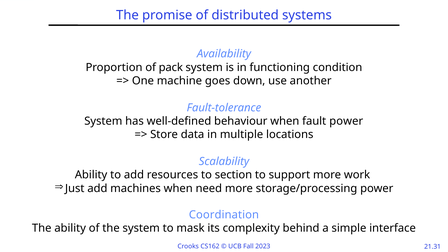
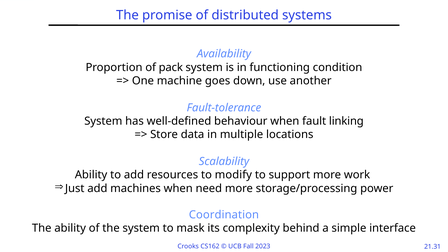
fault power: power -> linking
section: section -> modify
